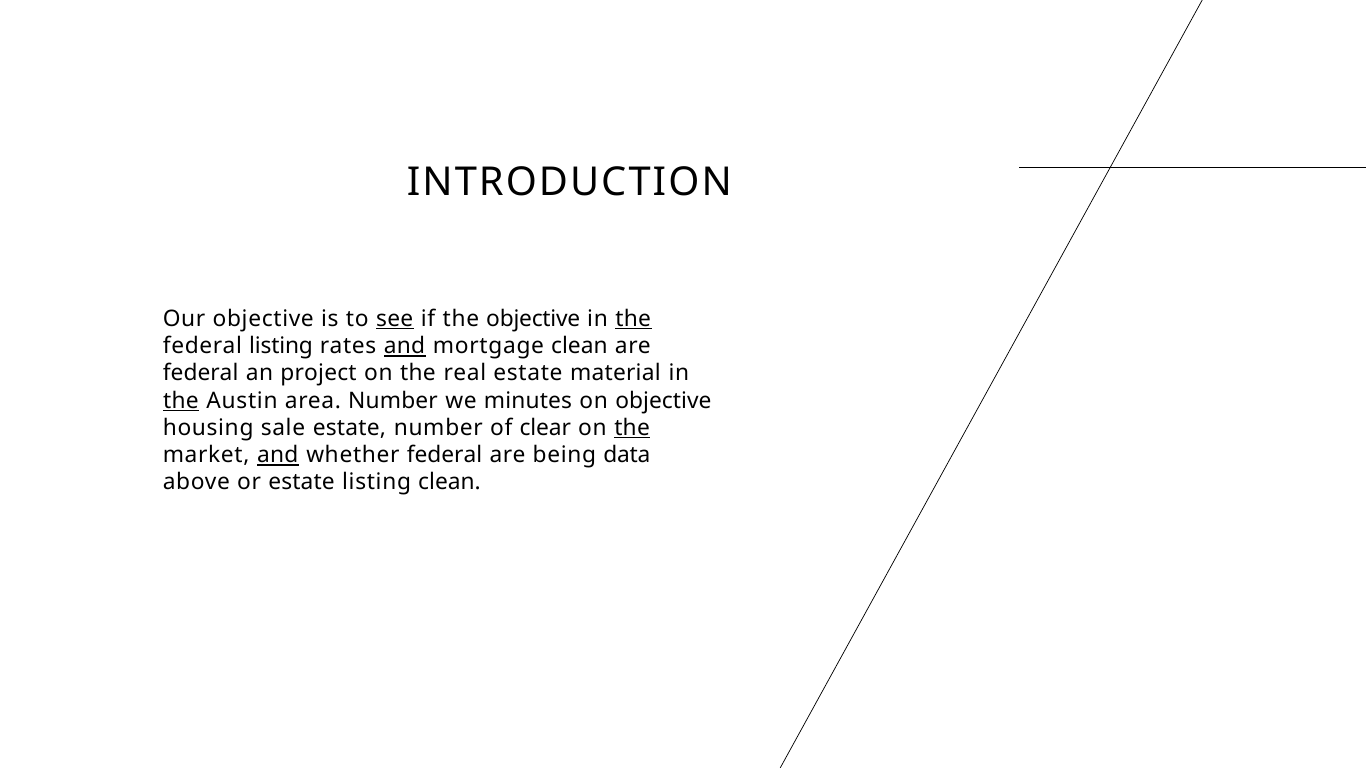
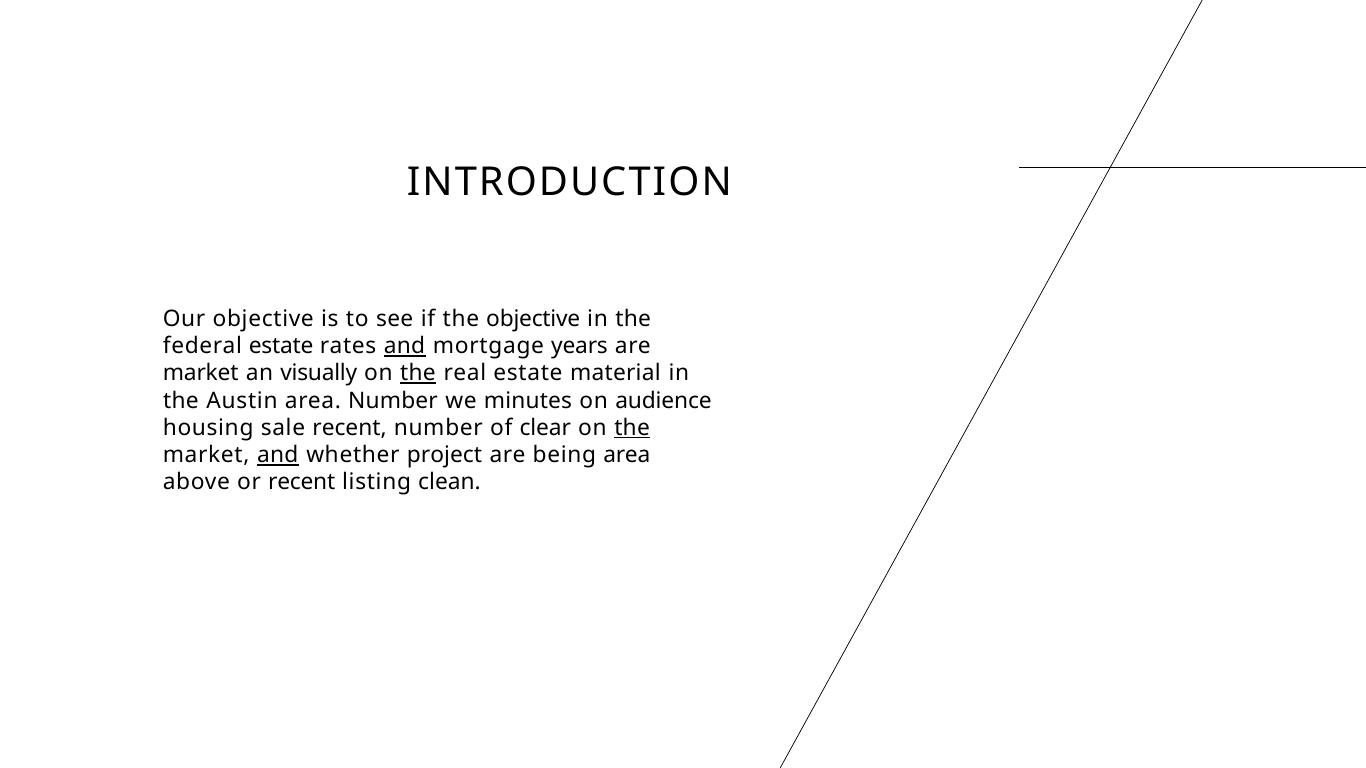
see underline: present -> none
the at (633, 319) underline: present -> none
federal listing: listing -> estate
mortgage clean: clean -> years
federal at (201, 374): federal -> market
project: project -> visually
the at (418, 374) underline: none -> present
the at (181, 401) underline: present -> none
on objective: objective -> audience
sale estate: estate -> recent
whether federal: federal -> project
being data: data -> area
or estate: estate -> recent
